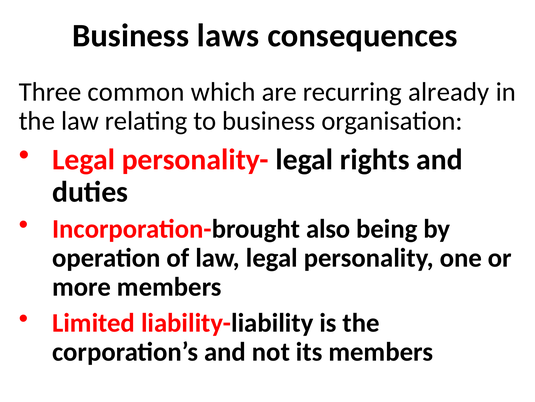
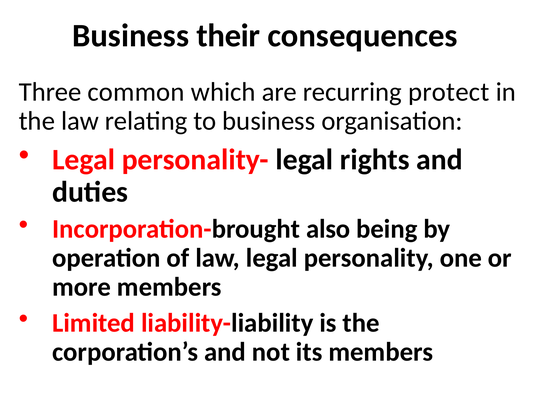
laws: laws -> their
already: already -> protect
